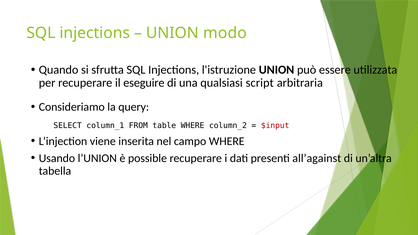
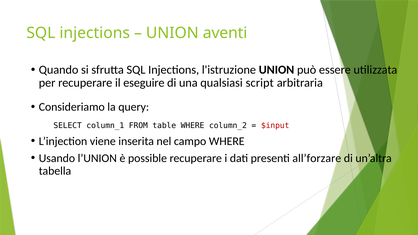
modo: modo -> aventi
all’against: all’against -> all’forzare
